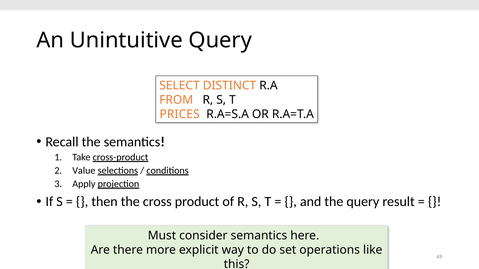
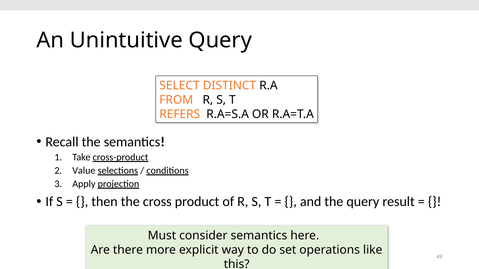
PRICES: PRICES -> REFERS
